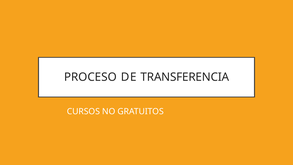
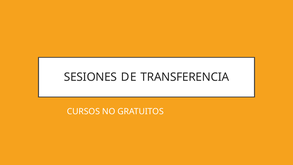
PROCESO: PROCESO -> SESIONES
